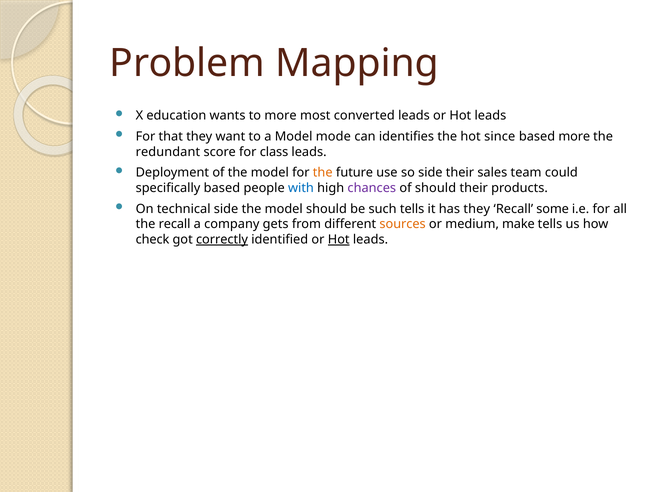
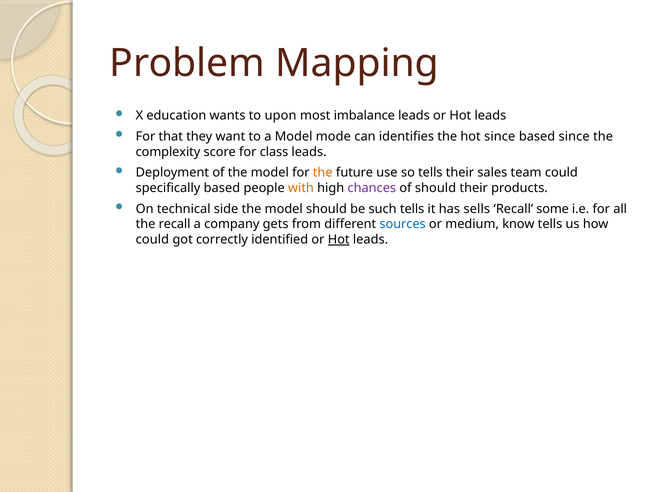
to more: more -> upon
converted: converted -> imbalance
based more: more -> since
redundant: redundant -> complexity
so side: side -> tells
with colour: blue -> orange
has they: they -> sells
sources colour: orange -> blue
make: make -> know
check at (153, 239): check -> could
correctly underline: present -> none
